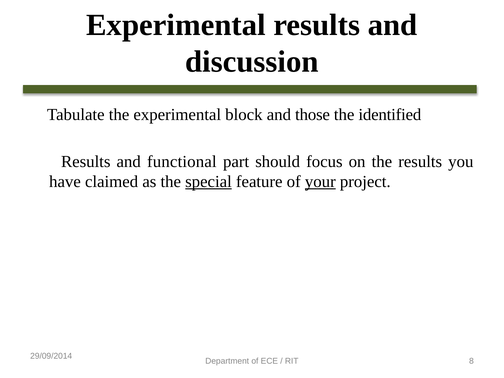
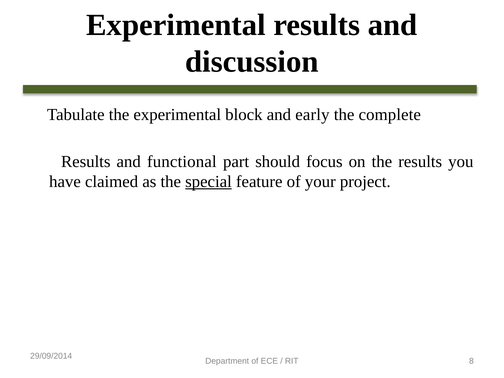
those: those -> early
identified: identified -> complete
your underline: present -> none
